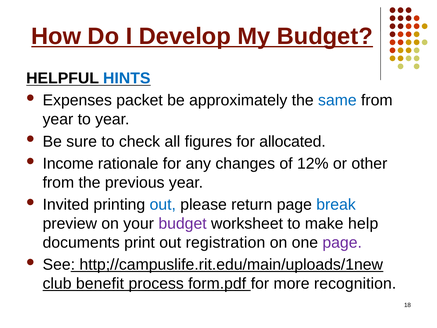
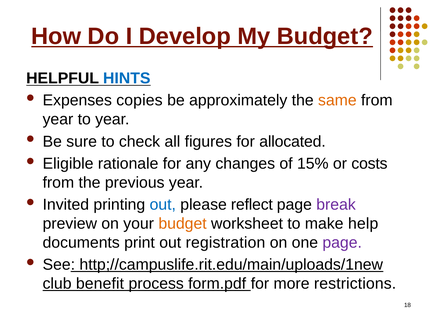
packet: packet -> copies
same colour: blue -> orange
Income: Income -> Eligible
12%: 12% -> 15%
other: other -> costs
return: return -> reflect
break colour: blue -> purple
budget at (183, 223) colour: purple -> orange
recognition: recognition -> restrictions
